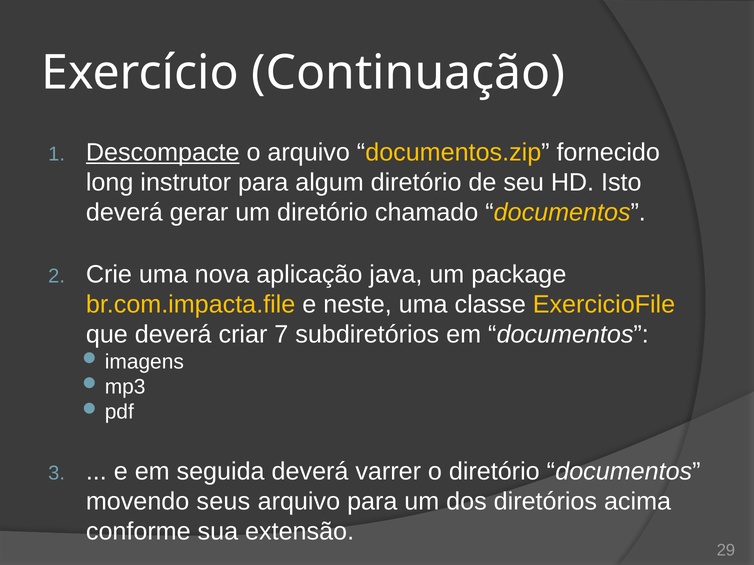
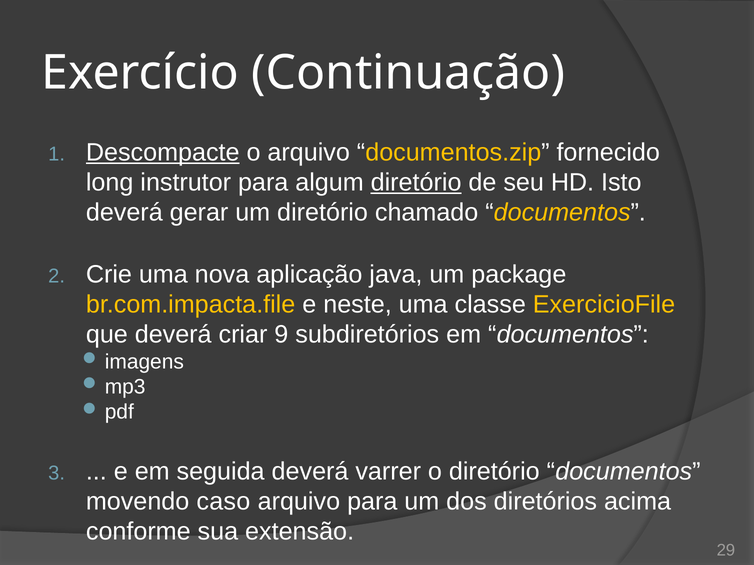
diretório at (416, 183) underline: none -> present
7: 7 -> 9
seus: seus -> caso
